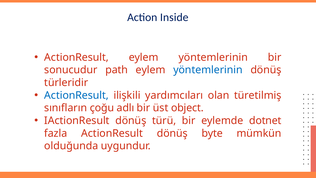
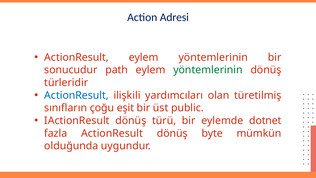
Inside: Inside -> Adresi
yöntemlerinin at (208, 70) colour: blue -> green
adlı: adlı -> eşit
object: object -> public
